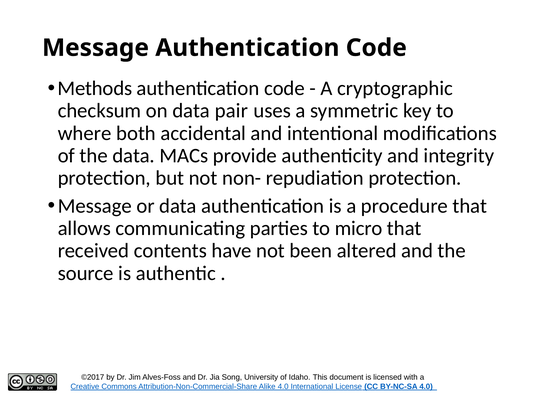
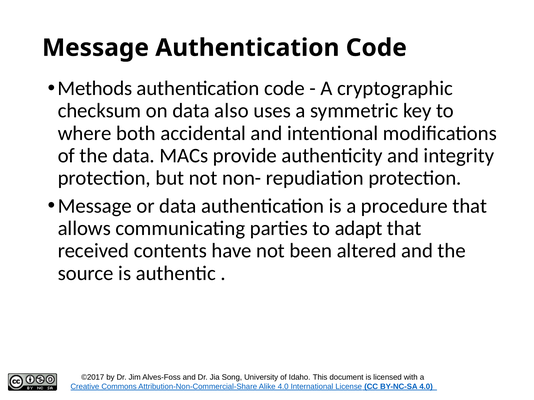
pair: pair -> also
micro: micro -> adapt
